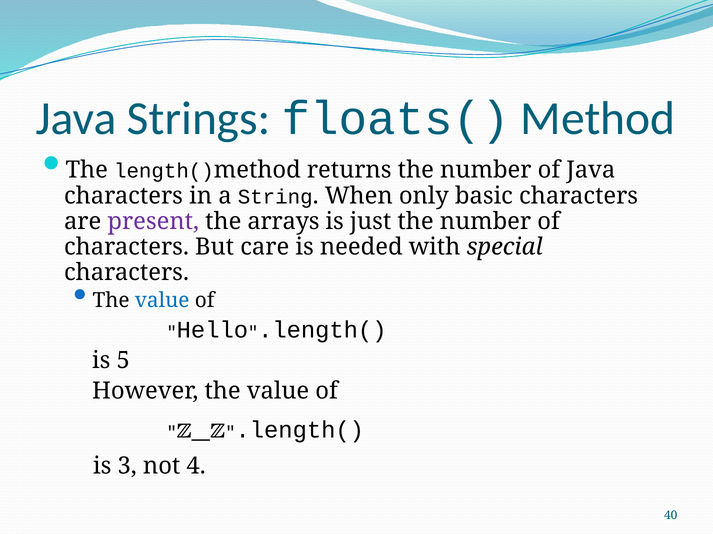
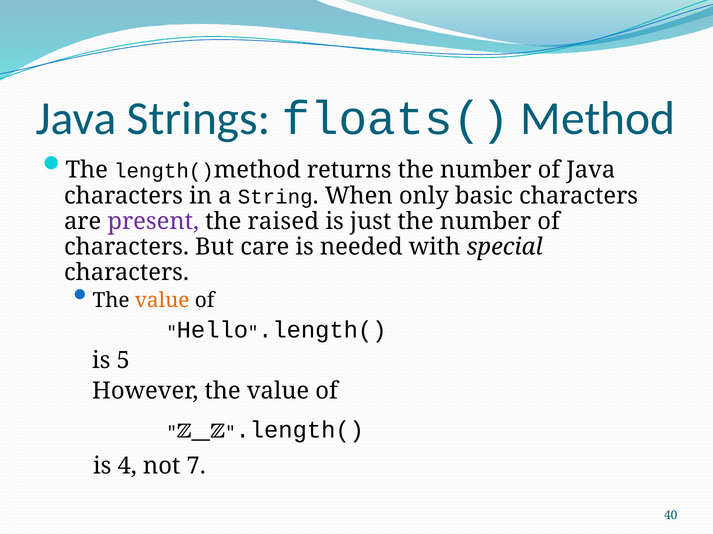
arrays: arrays -> raised
value at (162, 301) colour: blue -> orange
3: 3 -> 4
4: 4 -> 7
